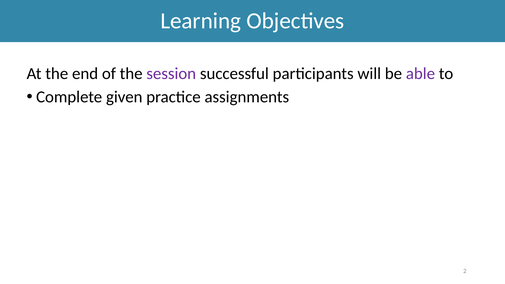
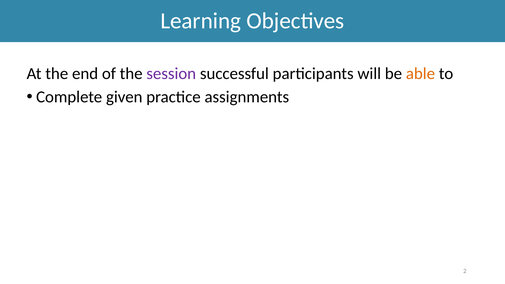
able colour: purple -> orange
